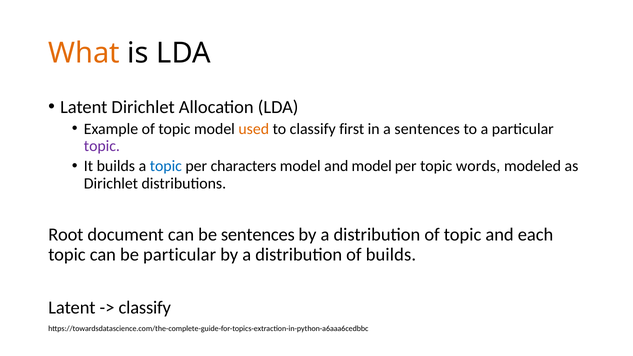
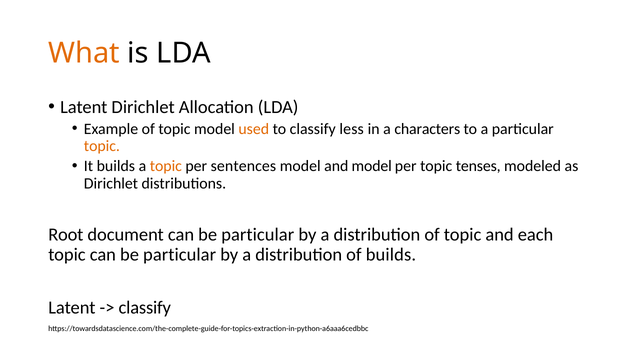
first: first -> less
a sentences: sentences -> characters
topic at (102, 146) colour: purple -> orange
topic at (166, 166) colour: blue -> orange
characters: characters -> sentences
words: words -> tenses
document can be sentences: sentences -> particular
